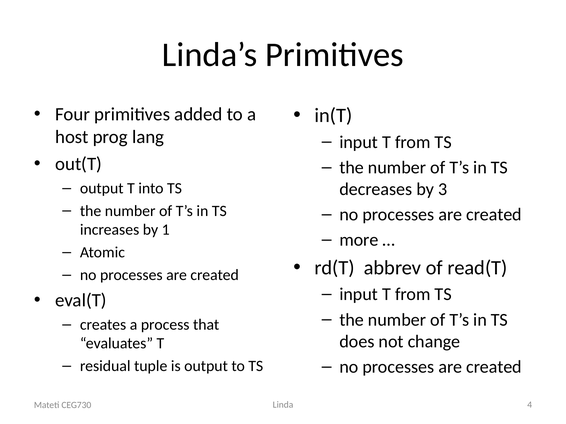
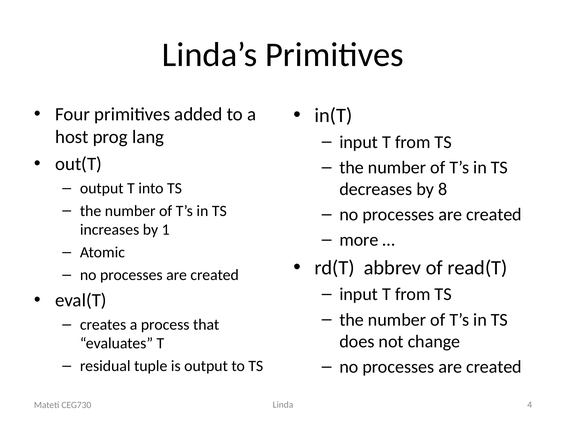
3: 3 -> 8
